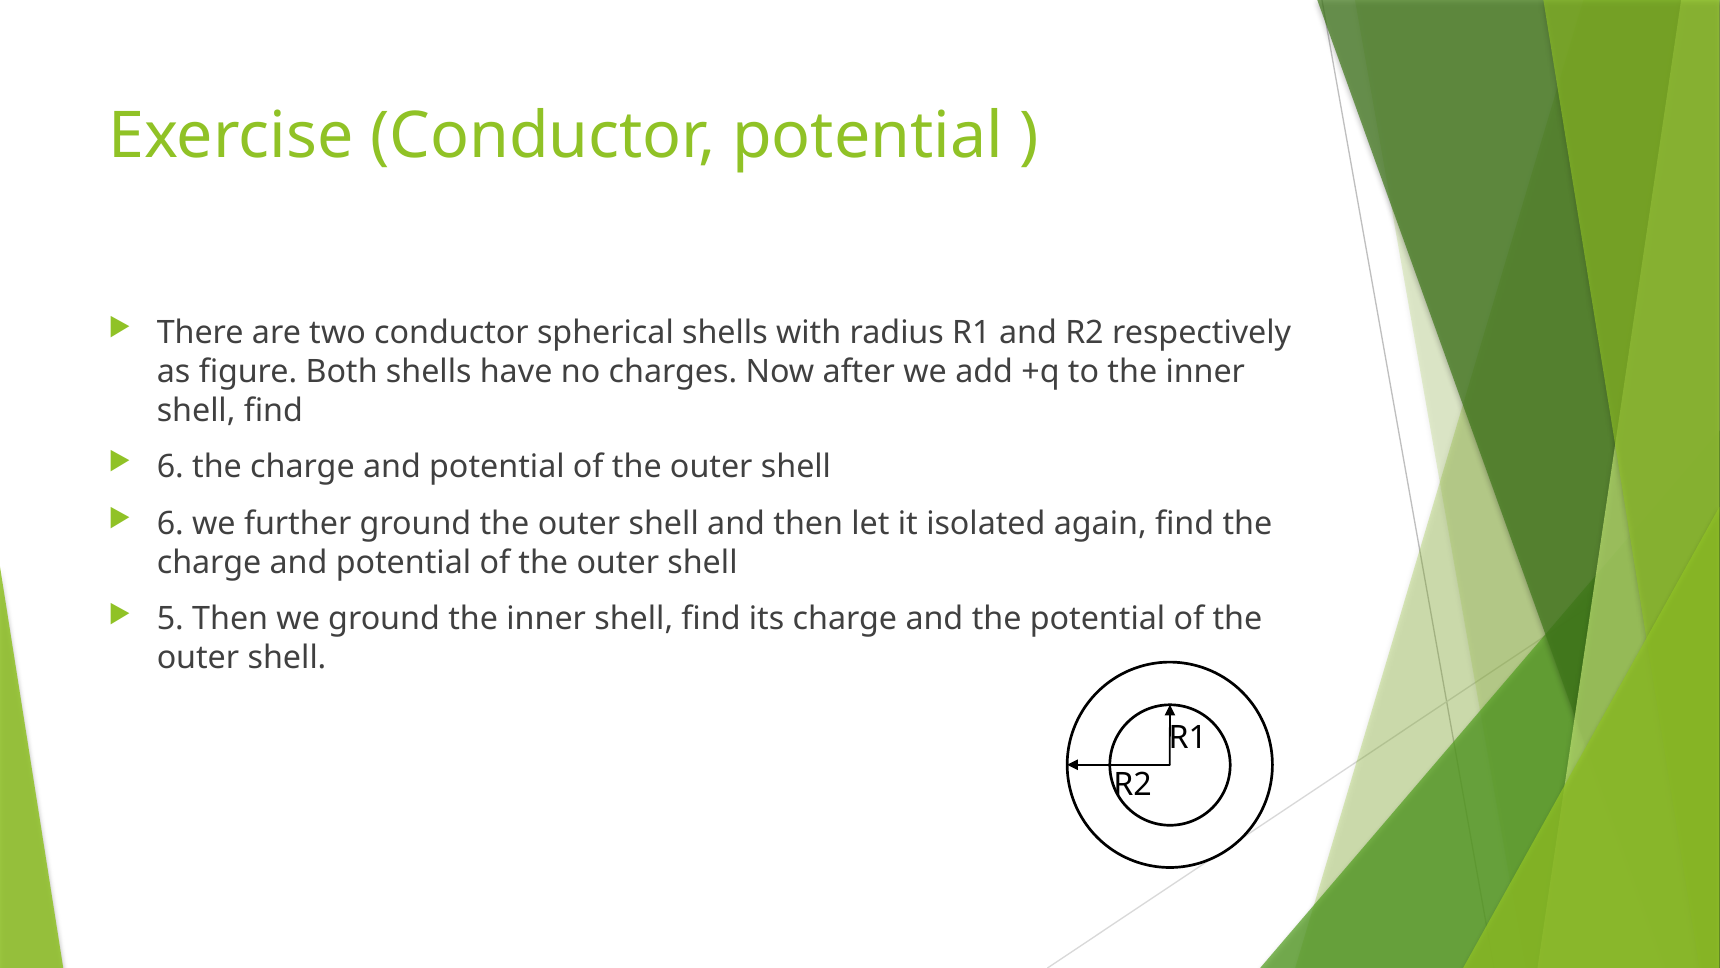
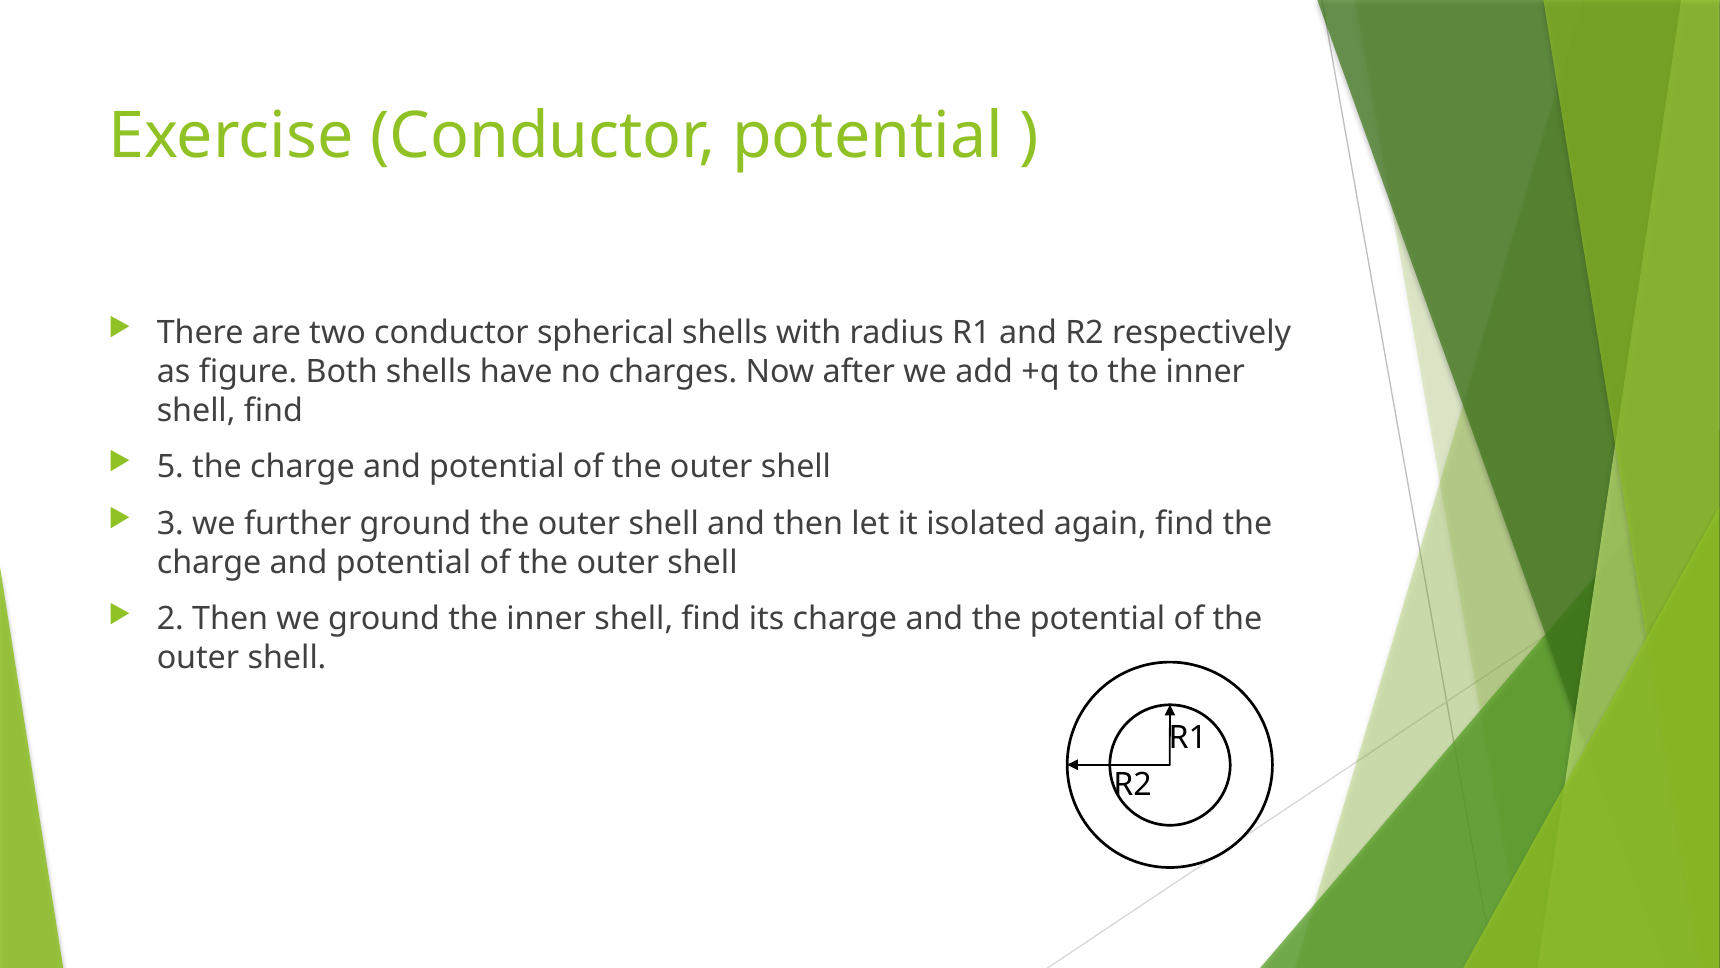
6 at (170, 467): 6 -> 5
6 at (170, 524): 6 -> 3
5: 5 -> 2
